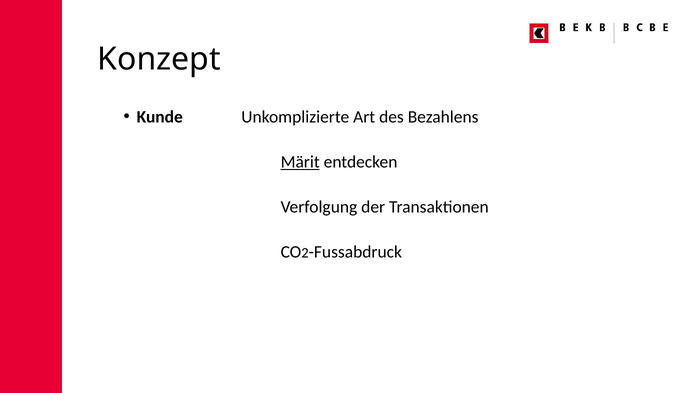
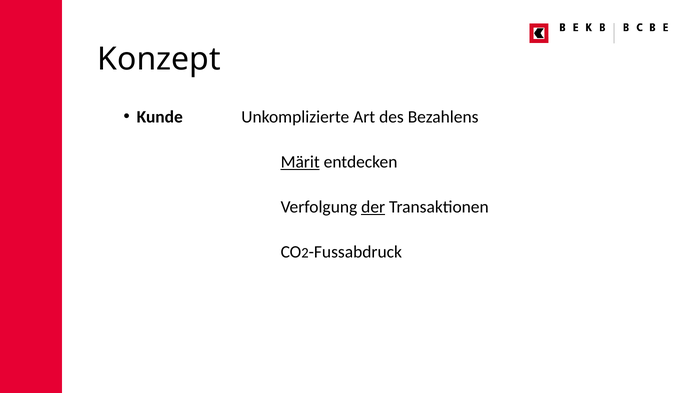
der underline: none -> present
